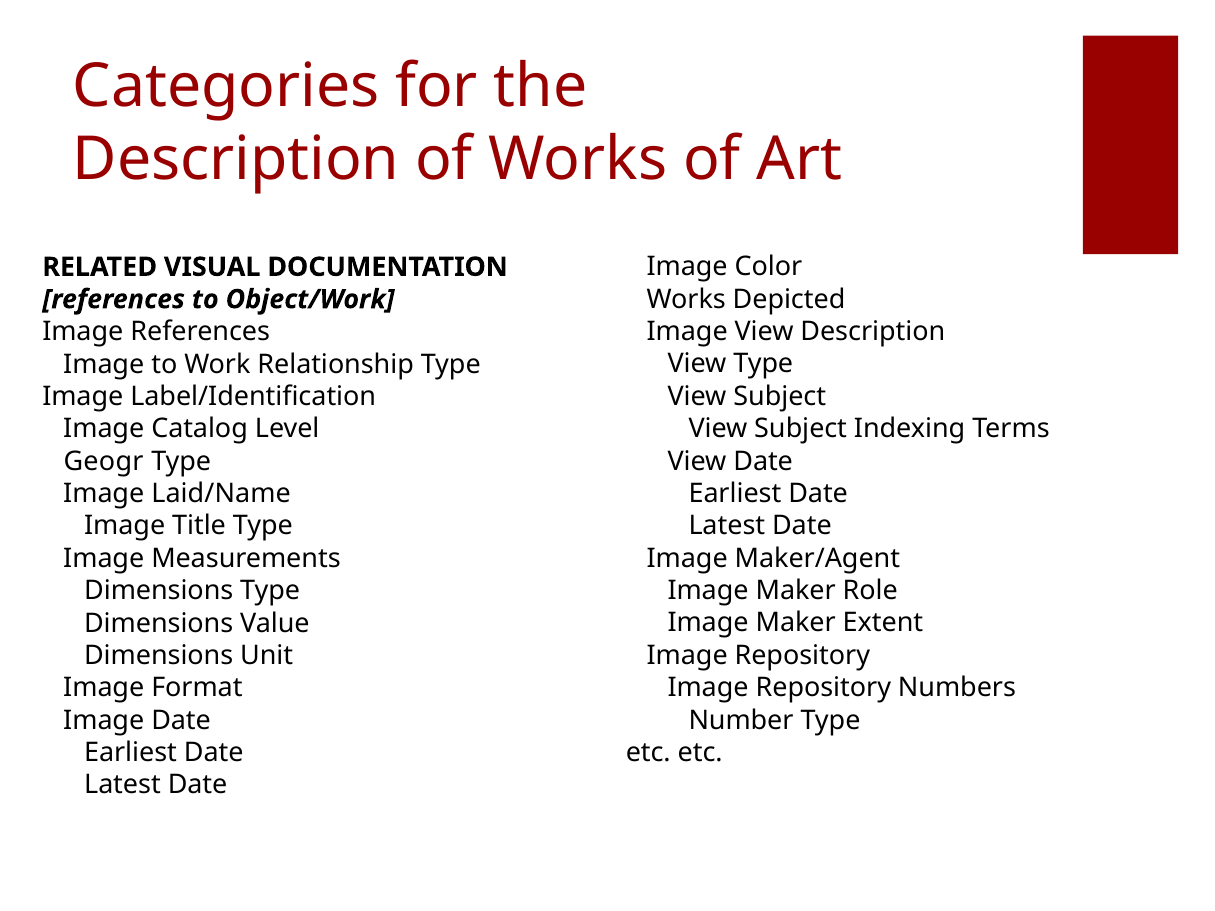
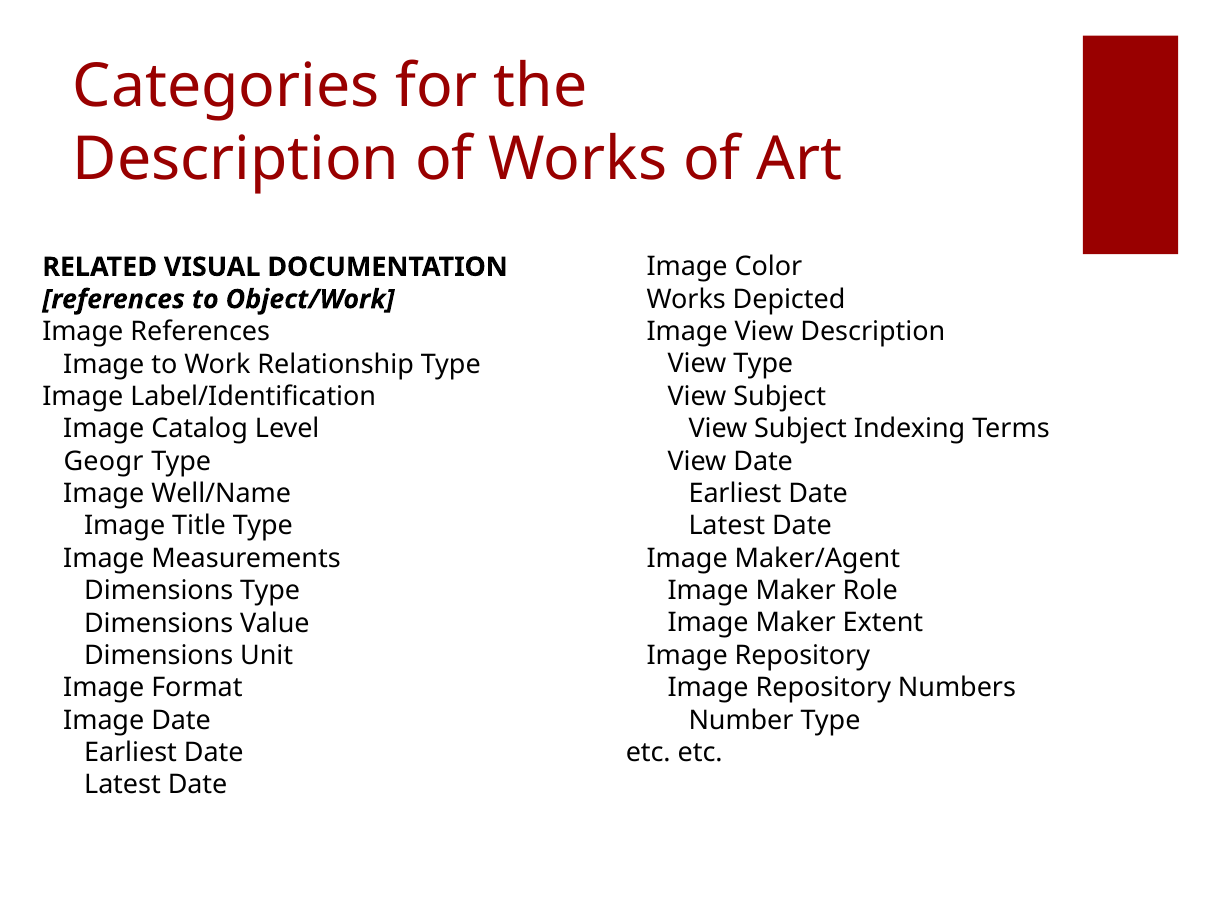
Laid/Name: Laid/Name -> Well/Name
